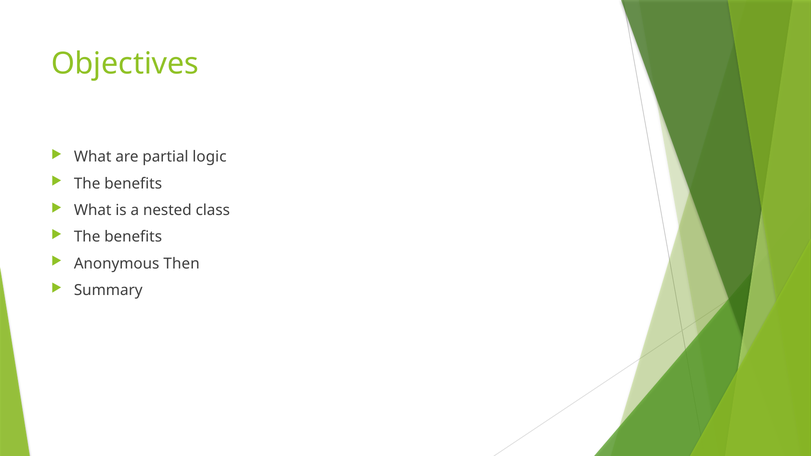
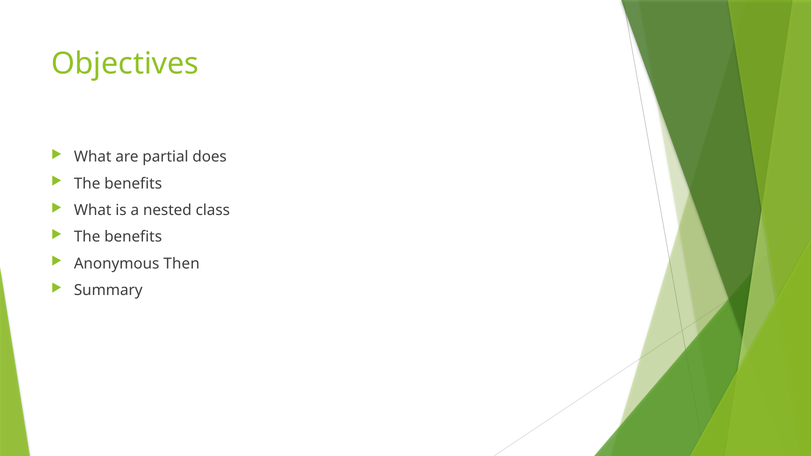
logic: logic -> does
